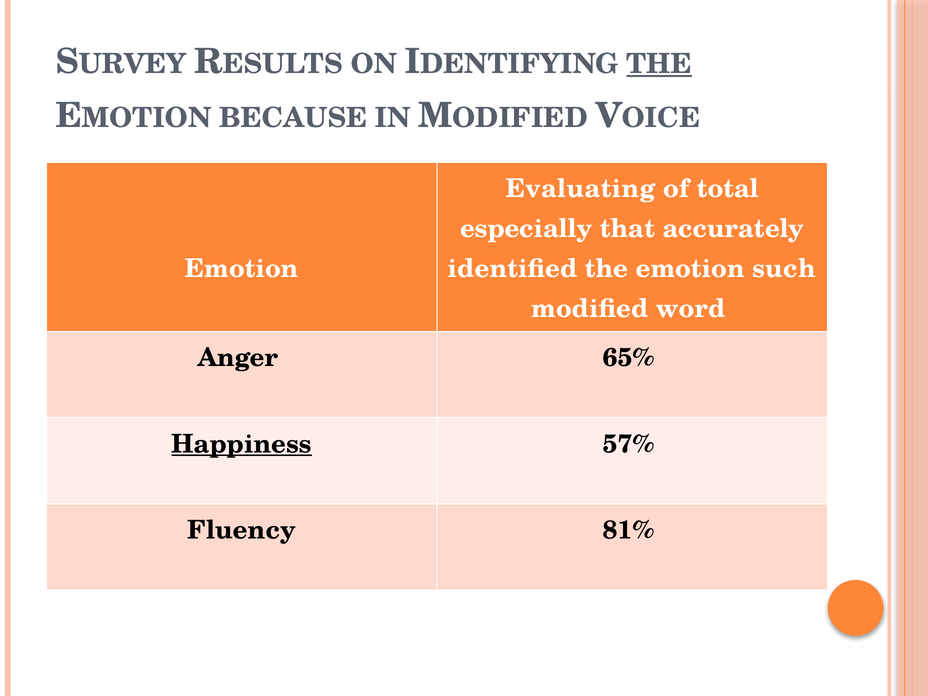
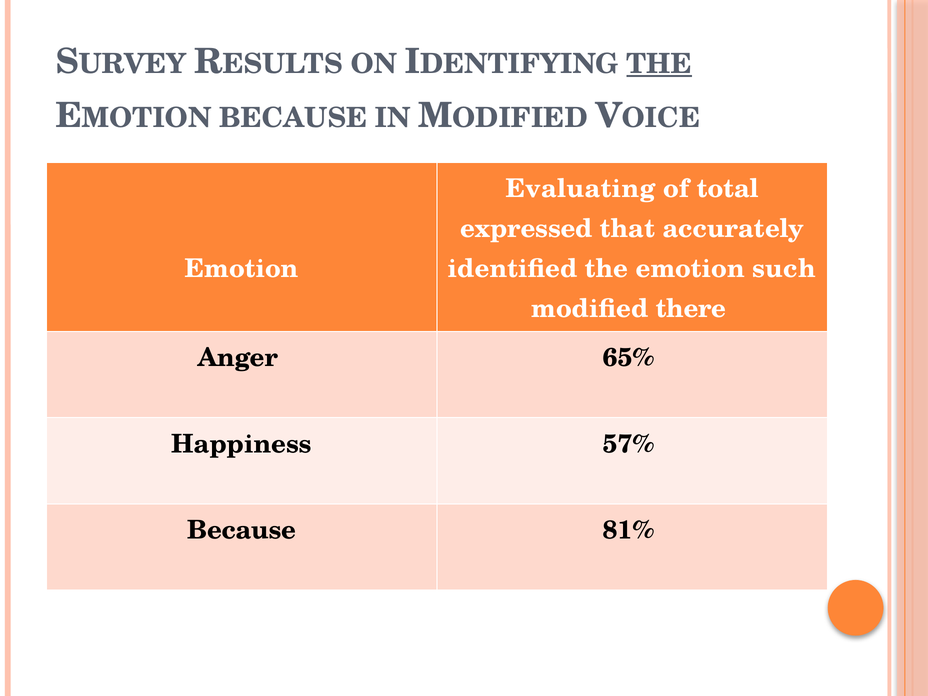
especially: especially -> expressed
word: word -> there
Happiness underline: present -> none
Fluency at (242, 530): Fluency -> Because
